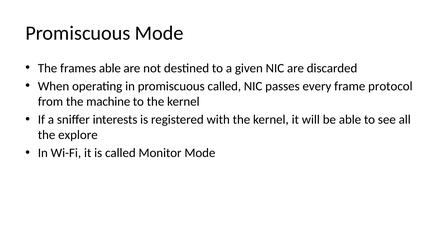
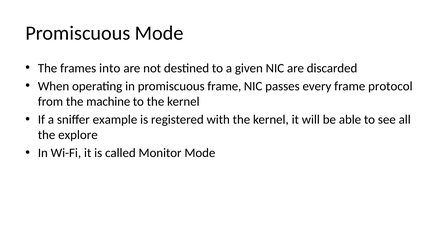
frames able: able -> into
promiscuous called: called -> frame
interests: interests -> example
